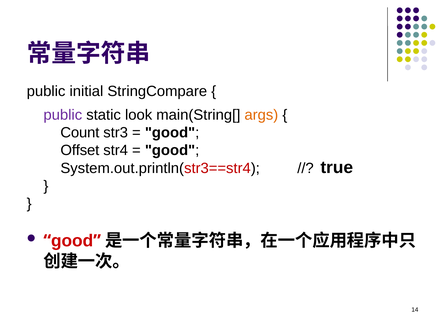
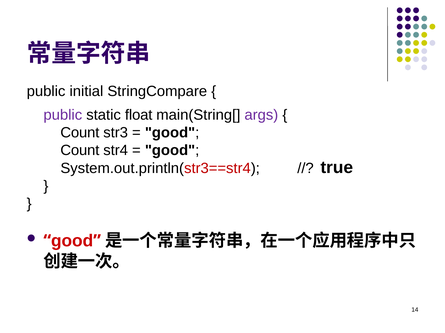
look: look -> float
args colour: orange -> purple
Offset at (80, 151): Offset -> Count
